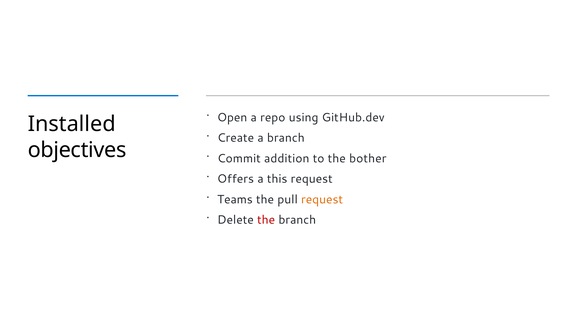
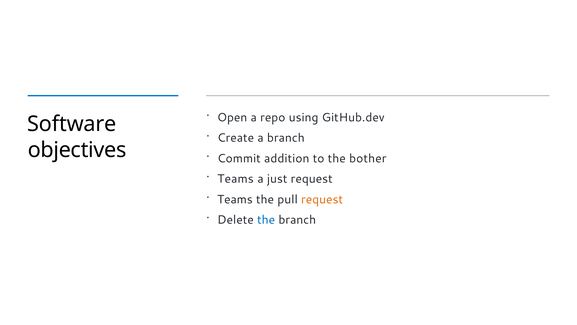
Installed: Installed -> Software
Offers at (236, 179): Offers -> Teams
this: this -> just
the at (266, 220) colour: red -> blue
